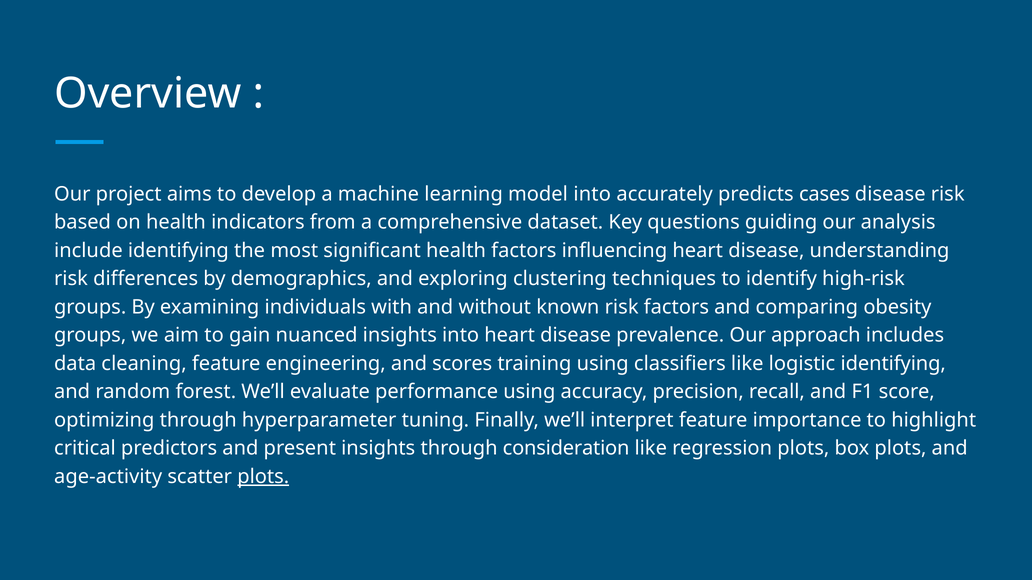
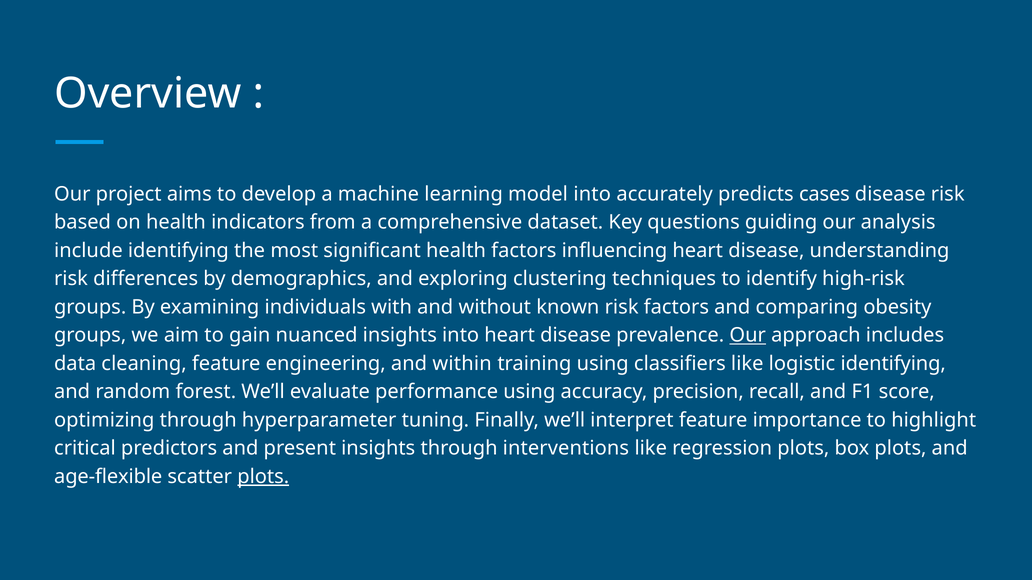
Our at (748, 336) underline: none -> present
scores: scores -> within
consideration: consideration -> interventions
age-activity: age-activity -> age-flexible
